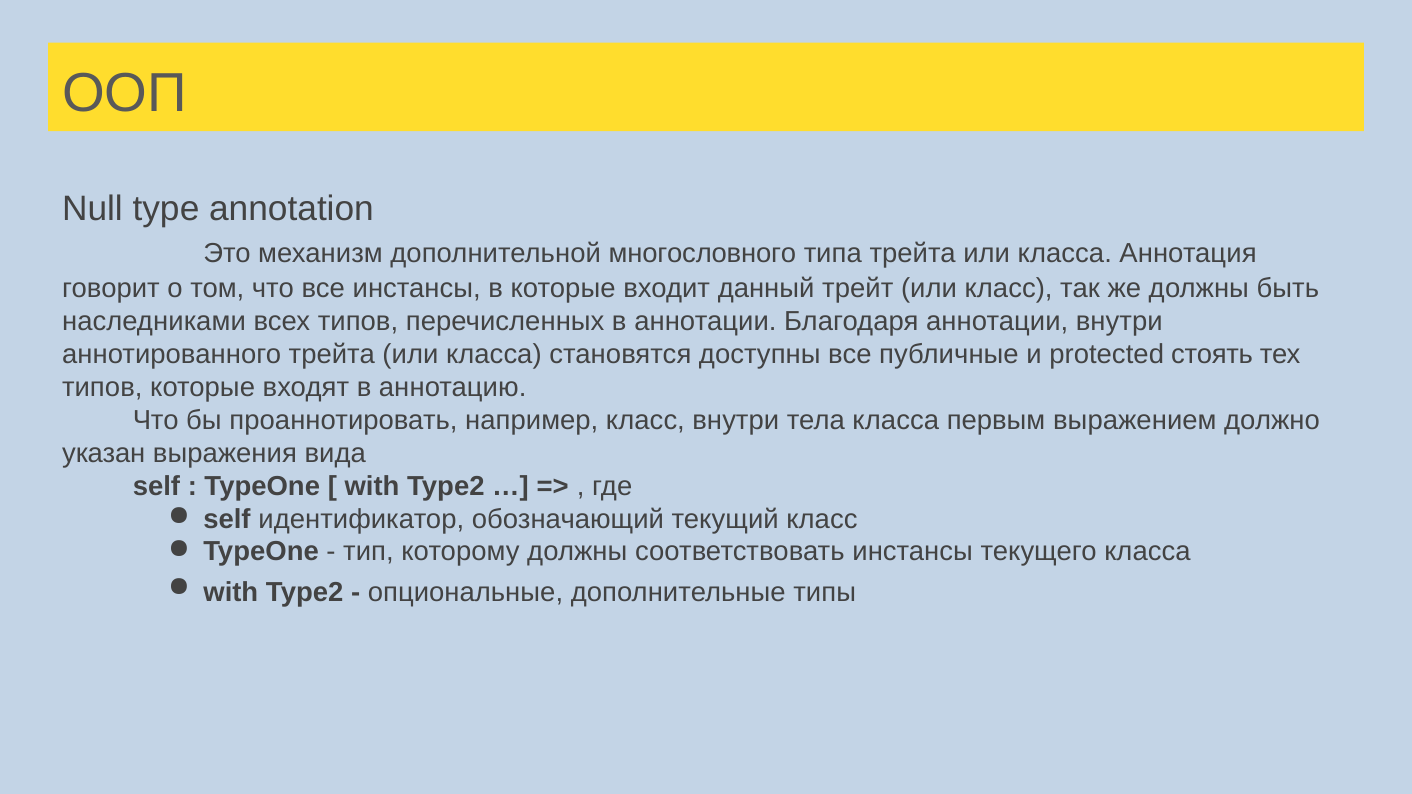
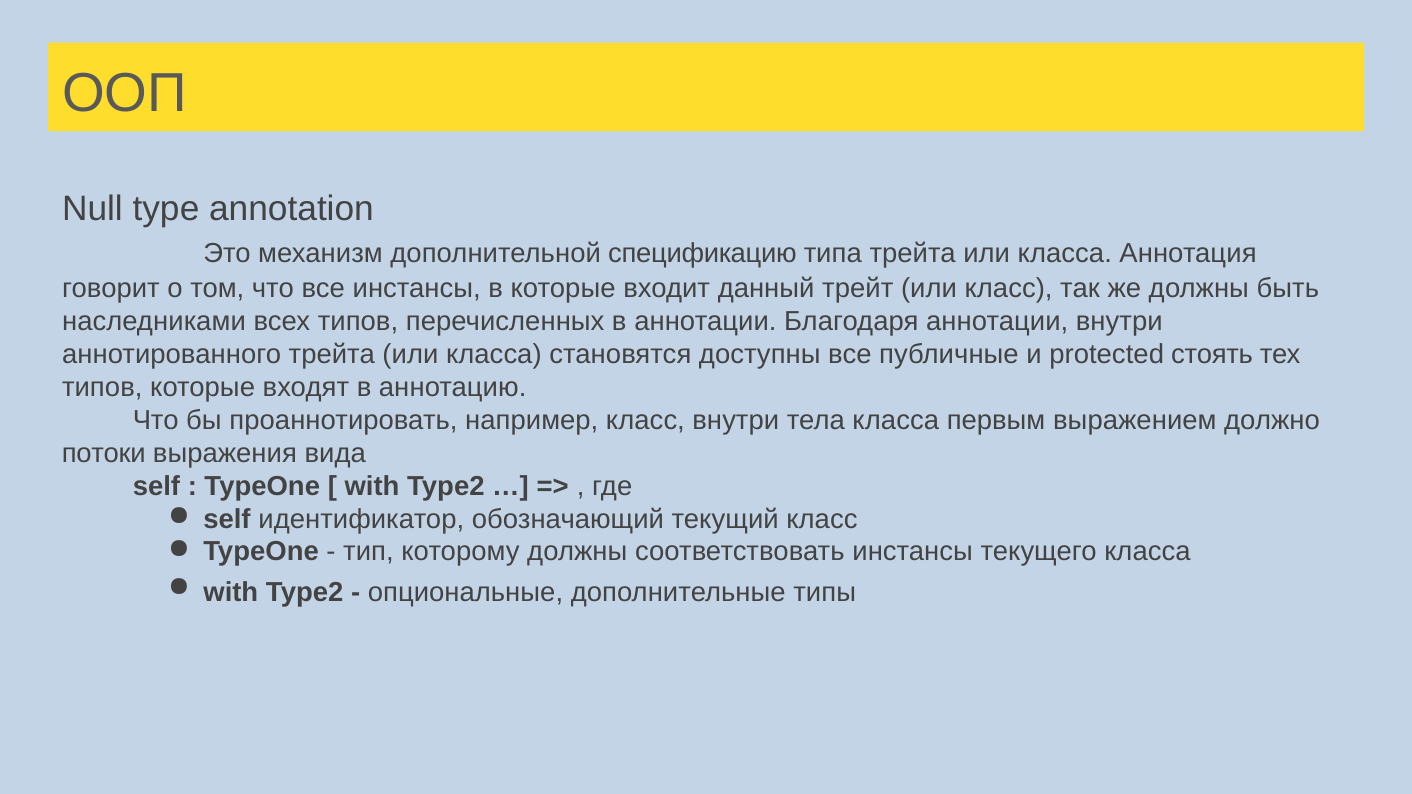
многословного: многословного -> спецификацию
указан: указан -> потоки
